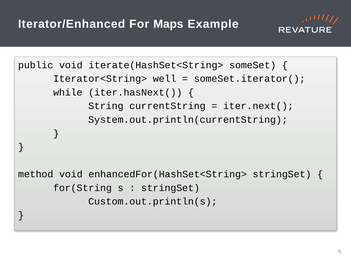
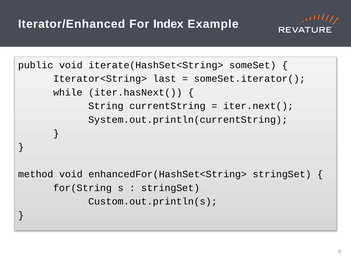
Maps: Maps -> Index
well: well -> last
